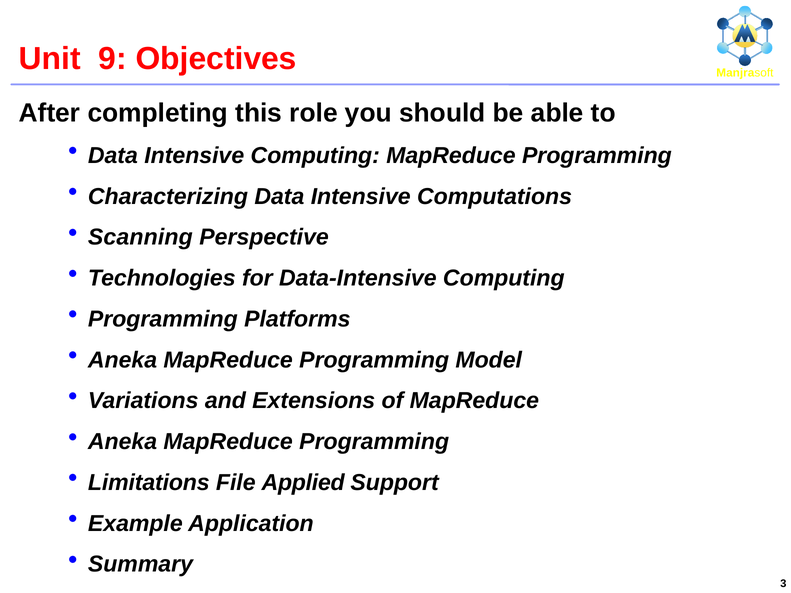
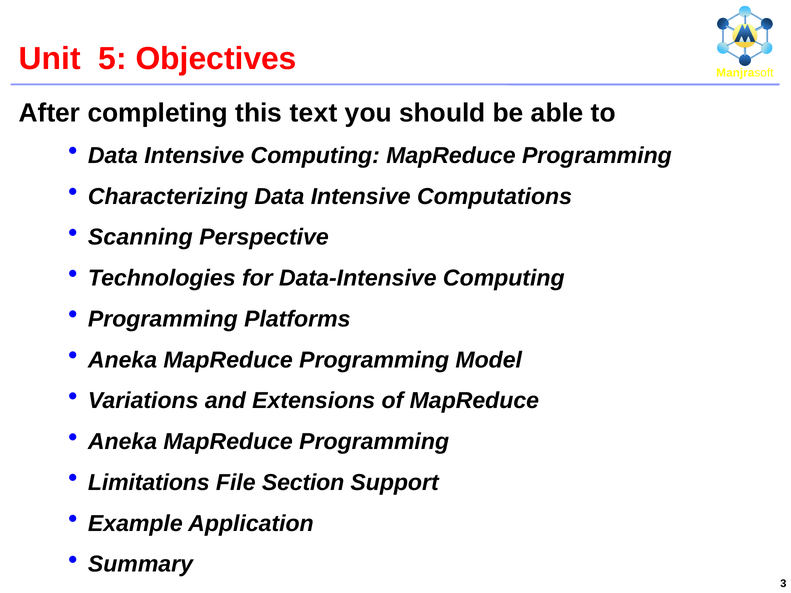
9: 9 -> 5
role: role -> text
Applied: Applied -> Section
